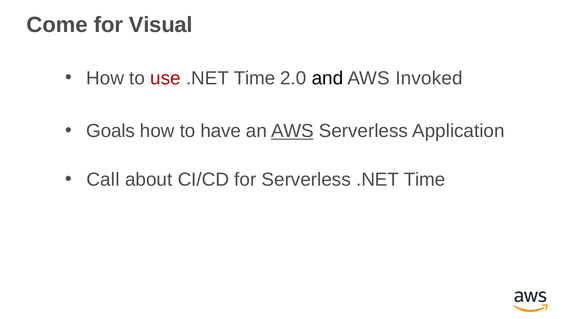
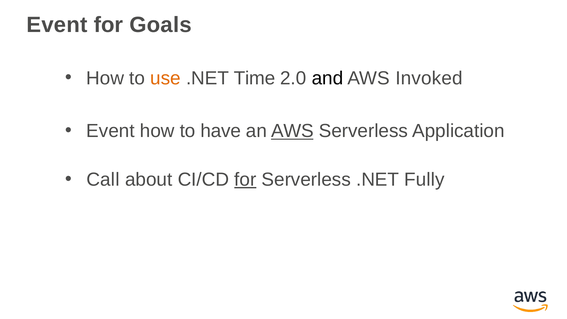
Come at (57, 25): Come -> Event
Visual: Visual -> Goals
use colour: red -> orange
Goals at (111, 131): Goals -> Event
for at (245, 180) underline: none -> present
Serverless .NET Time: Time -> Fully
